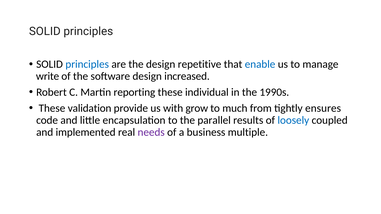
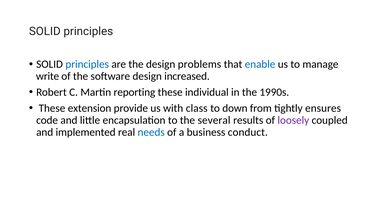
repetitive: repetitive -> problems
validation: validation -> extension
grow: grow -> class
much: much -> down
parallel: parallel -> several
loosely colour: blue -> purple
needs colour: purple -> blue
multiple: multiple -> conduct
